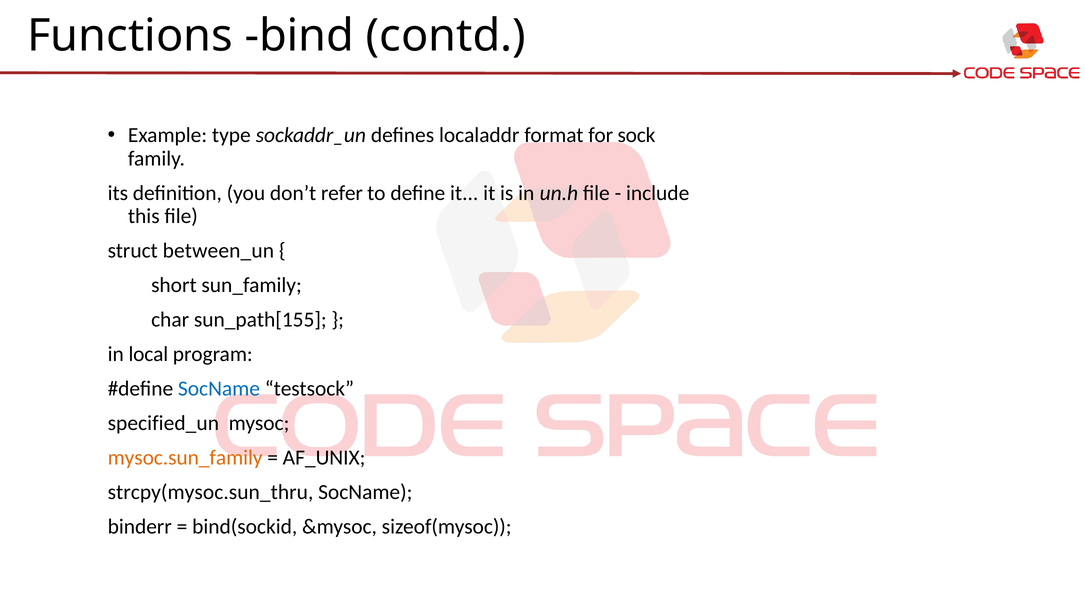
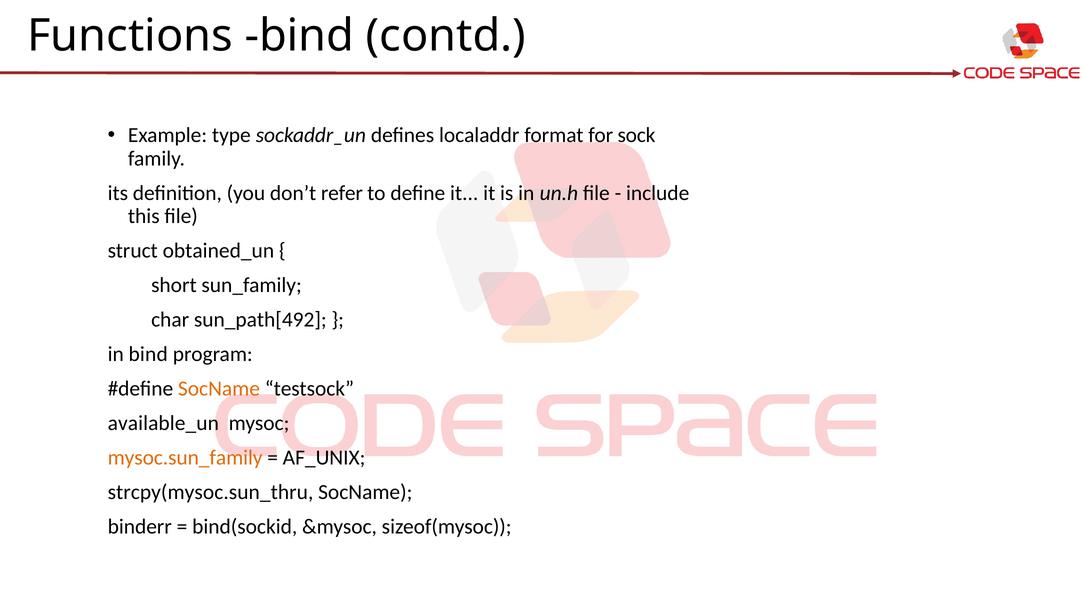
between_un: between_un -> obtained_un
sun_path[155: sun_path[155 -> sun_path[492
in local: local -> bind
SocName at (219, 389) colour: blue -> orange
specified_un: specified_un -> available_un
